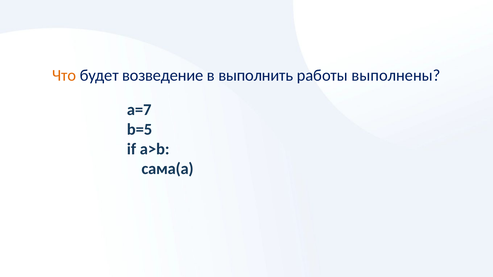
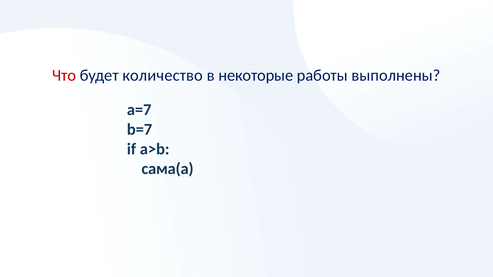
Что colour: orange -> red
возведение: возведение -> количество
выполнить: выполнить -> некоторые
b=5: b=5 -> b=7
